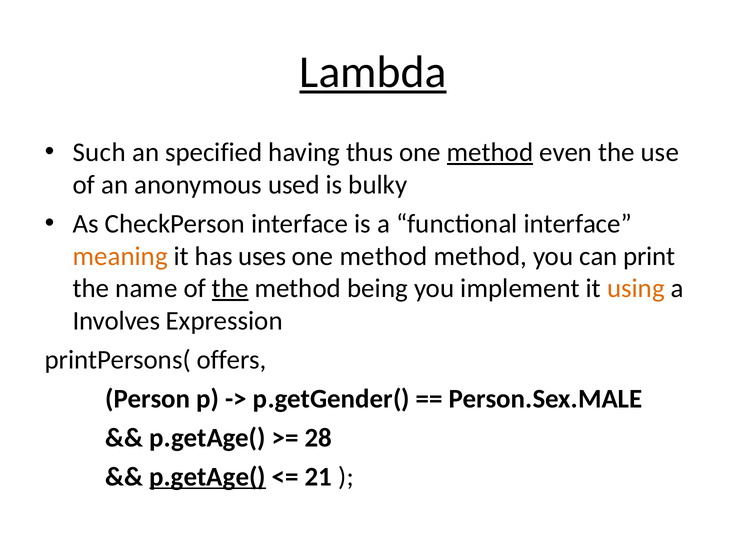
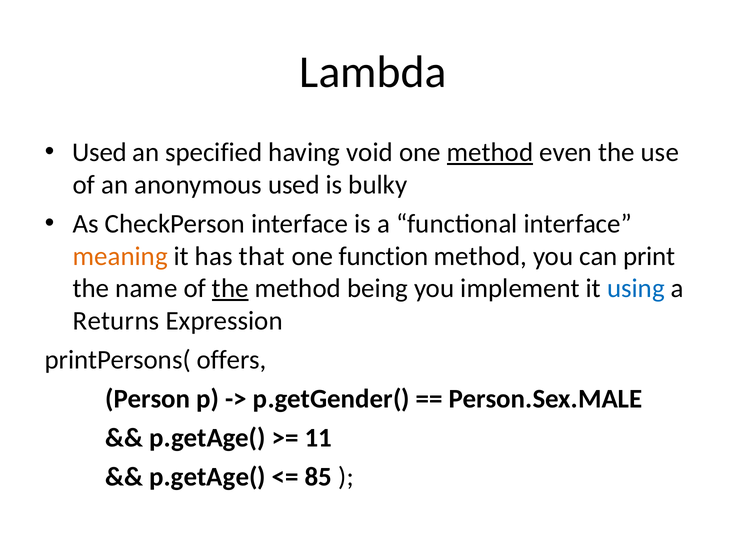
Lambda underline: present -> none
Such at (99, 152): Such -> Used
thus: thus -> void
uses: uses -> that
method at (383, 256): method -> function
using colour: orange -> blue
Involves: Involves -> Returns
28: 28 -> 11
p.getAge( at (208, 476) underline: present -> none
21: 21 -> 85
